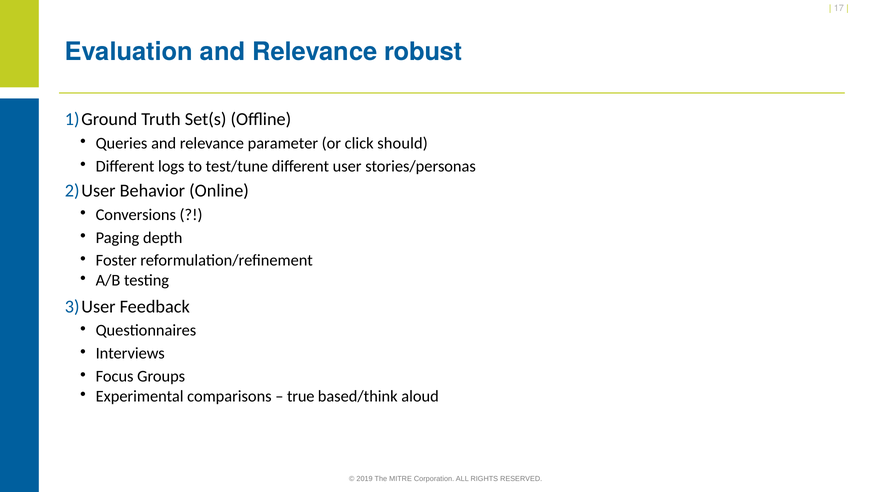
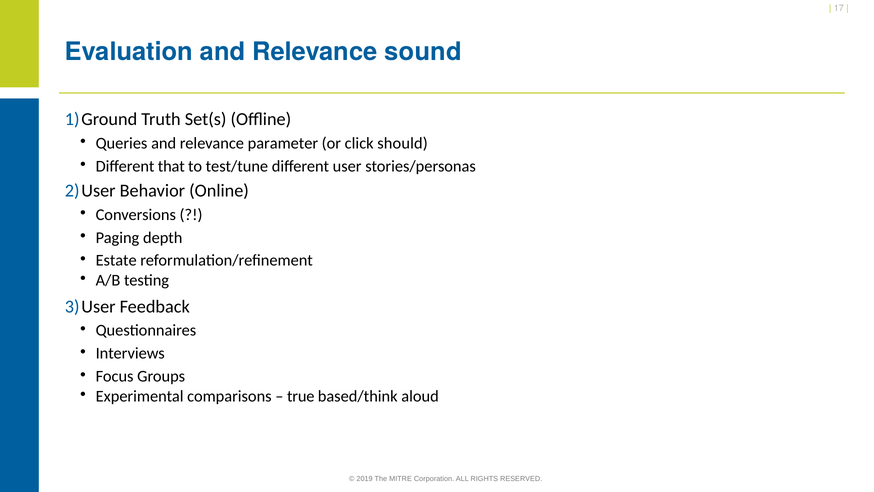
robust: robust -> sound
logs: logs -> that
Foster: Foster -> Estate
